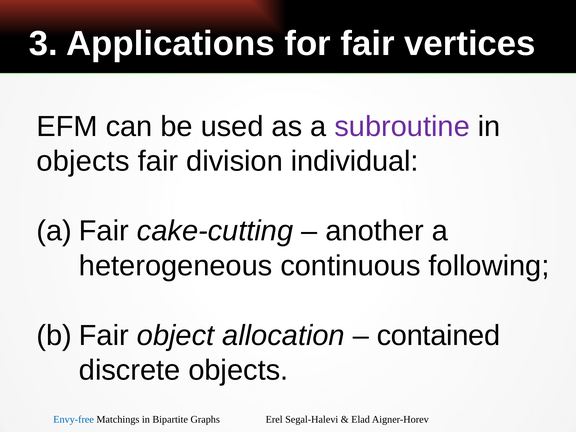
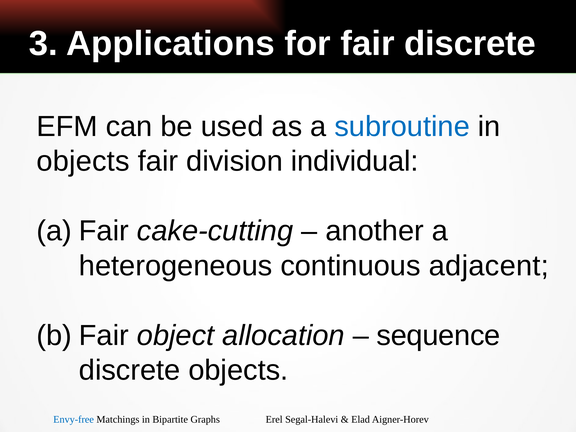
fair vertices: vertices -> discrete
subroutine colour: purple -> blue
following: following -> adjacent
contained: contained -> sequence
